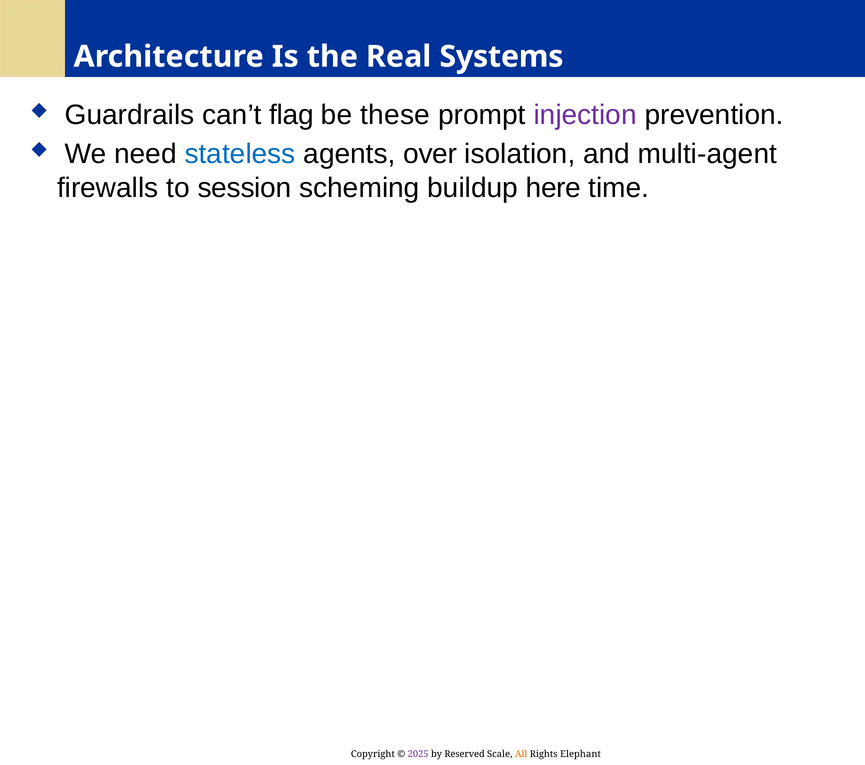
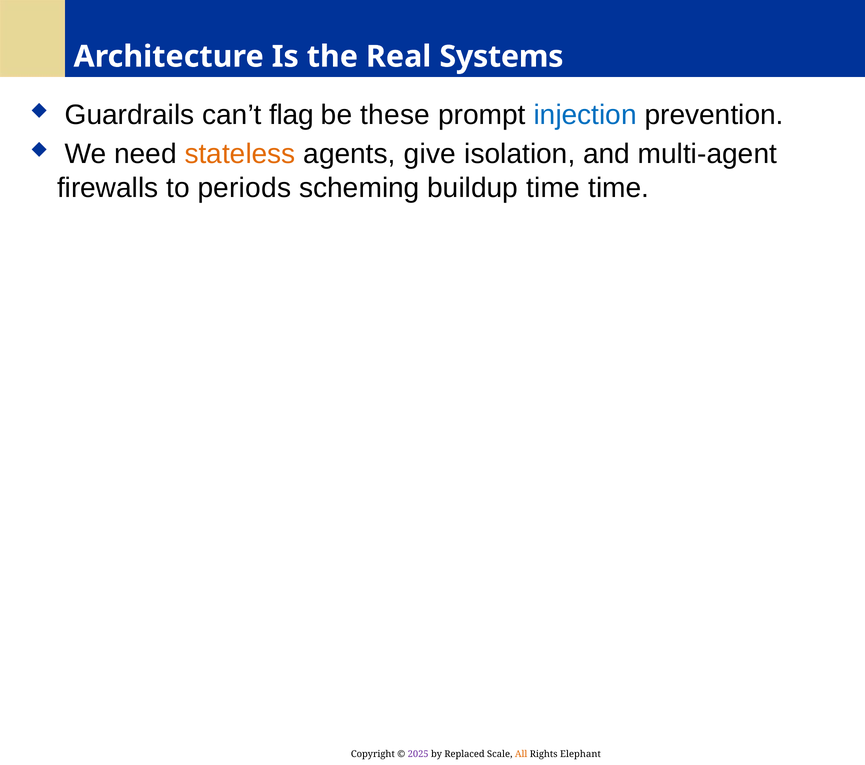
injection colour: purple -> blue
stateless colour: blue -> orange
over: over -> give
session: session -> periods
buildup here: here -> time
Reserved: Reserved -> Replaced
